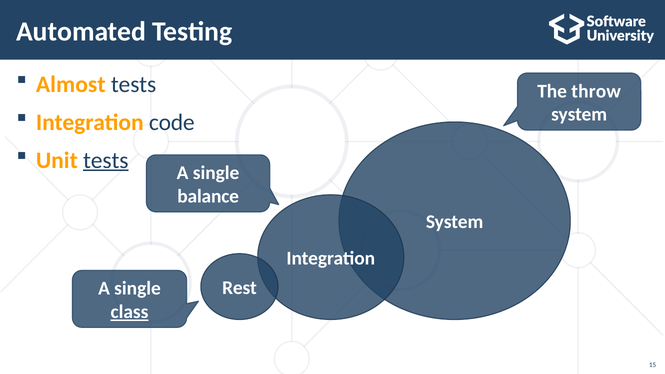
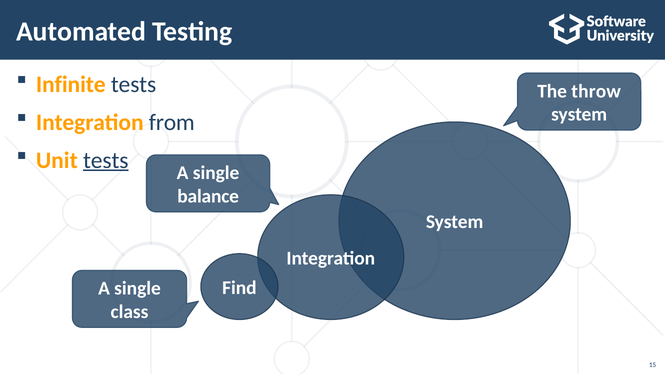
Almost: Almost -> Infinite
code: code -> from
Rest: Rest -> Find
class underline: present -> none
